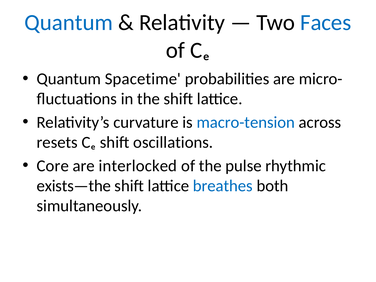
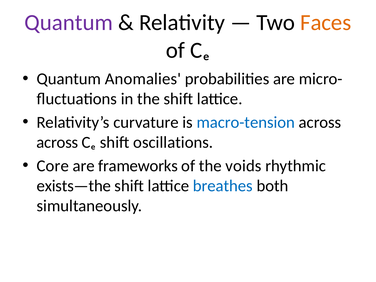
Quantum at (69, 23) colour: blue -> purple
Faces colour: blue -> orange
Spacetime: Spacetime -> Anomalies
resets at (57, 142): resets -> across
interlocked: interlocked -> frameworks
pulse: pulse -> voids
